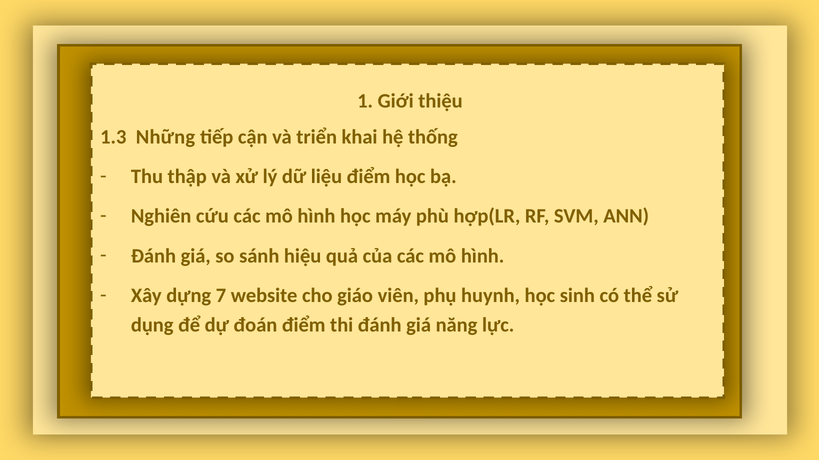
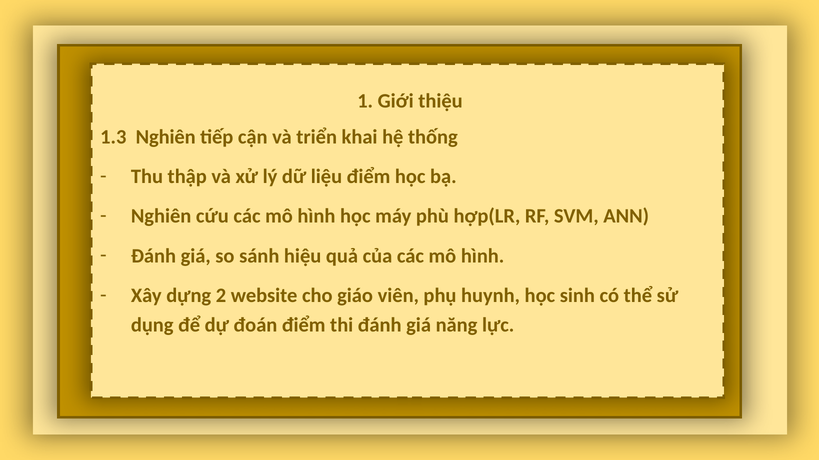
1.3 Những: Những -> Nghiên
7: 7 -> 2
